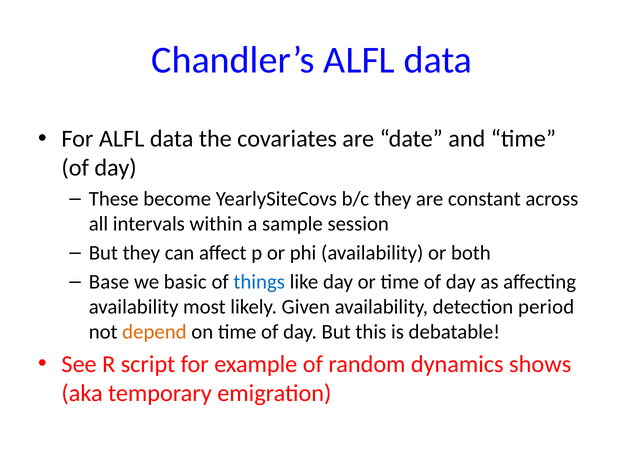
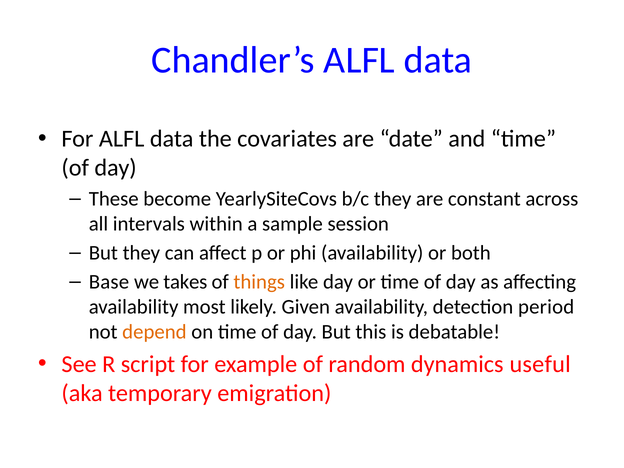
basic: basic -> takes
things colour: blue -> orange
shows: shows -> useful
